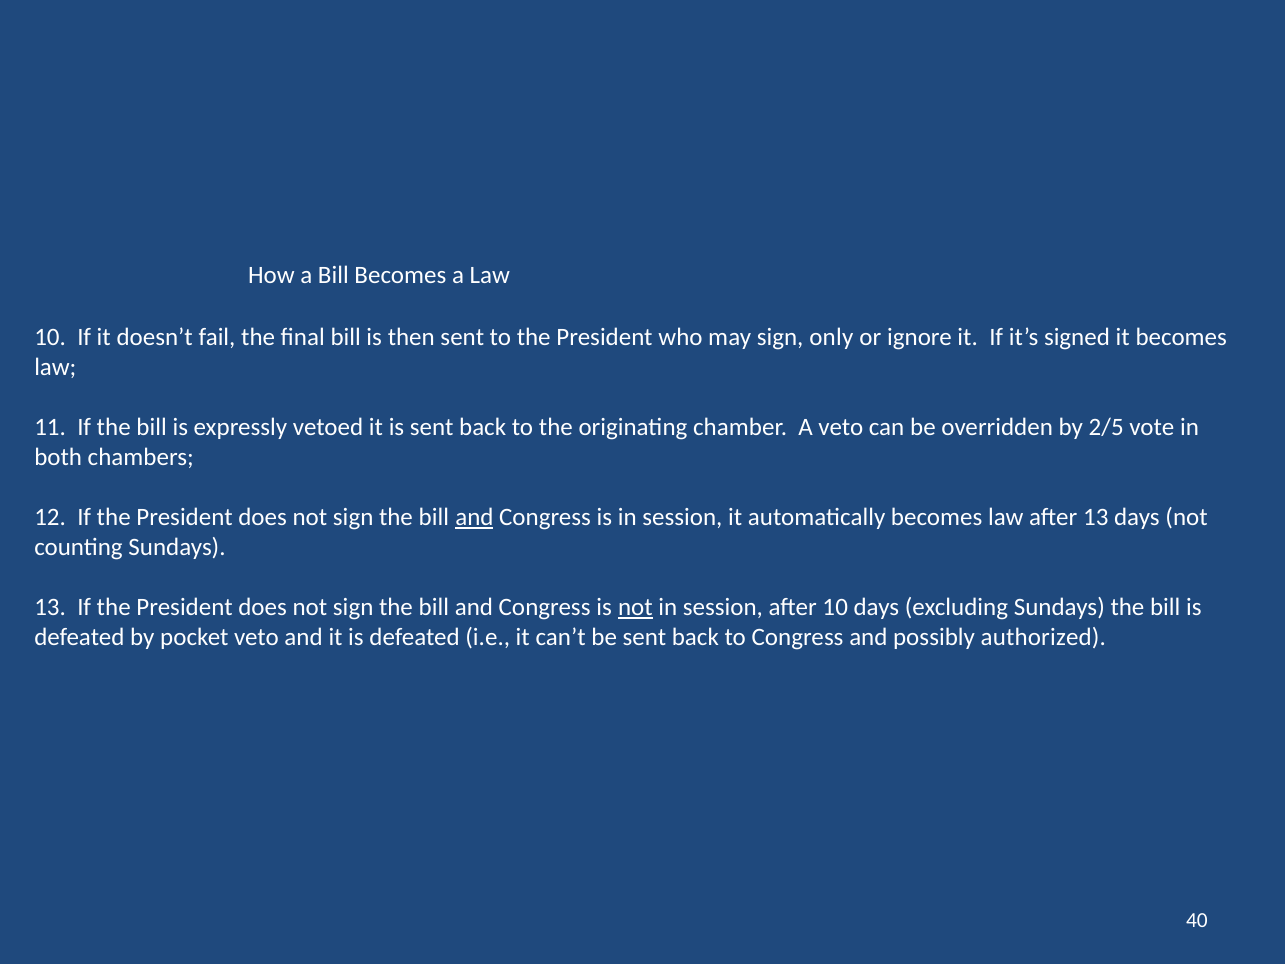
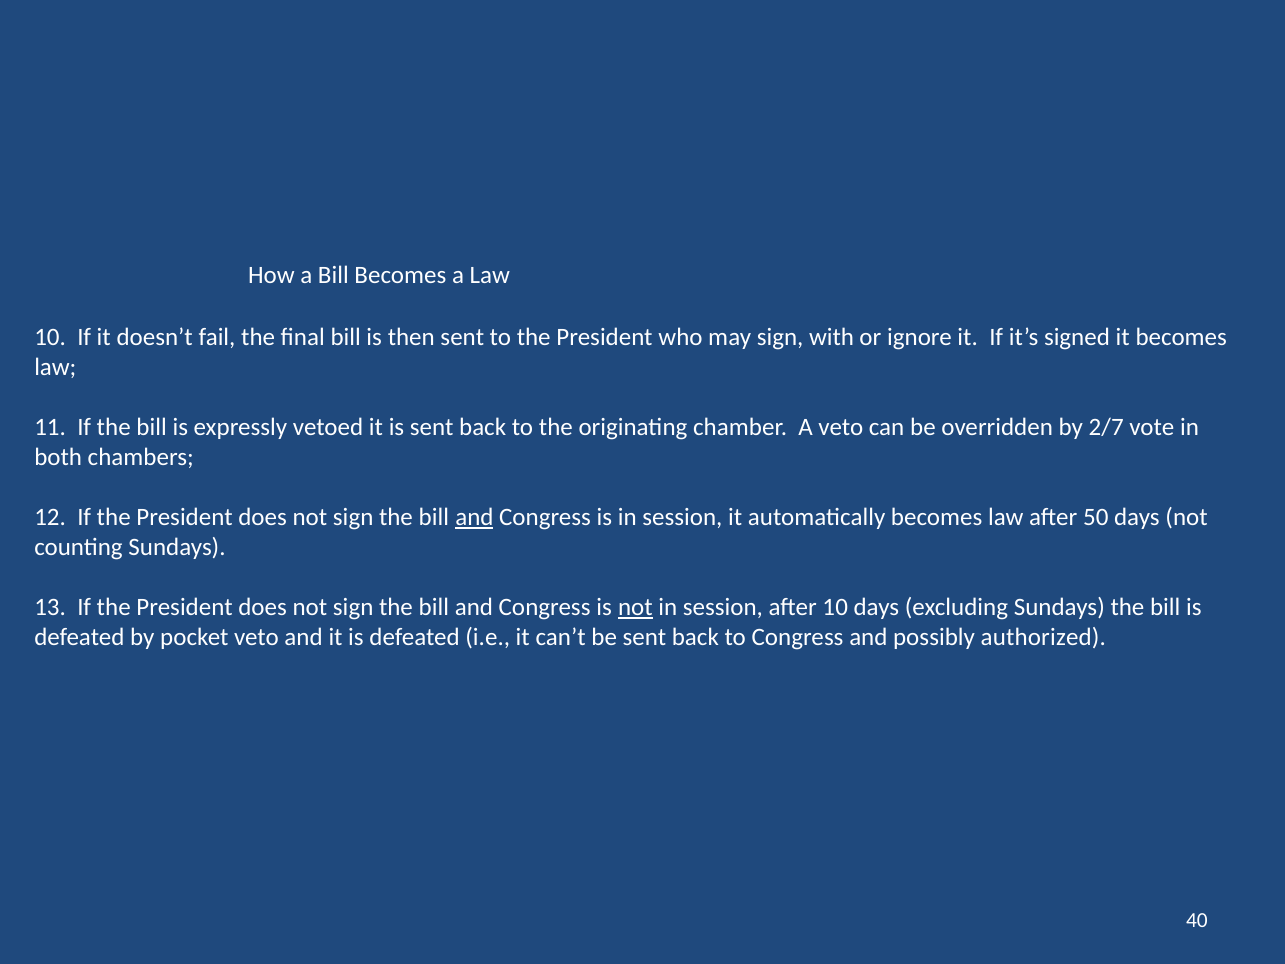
only: only -> with
2/5: 2/5 -> 2/7
after 13: 13 -> 50
